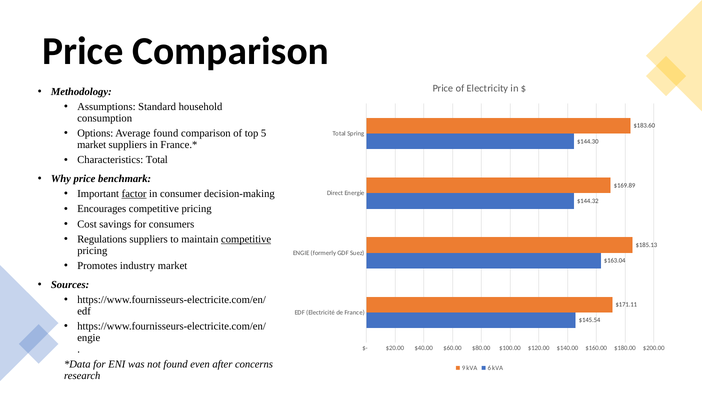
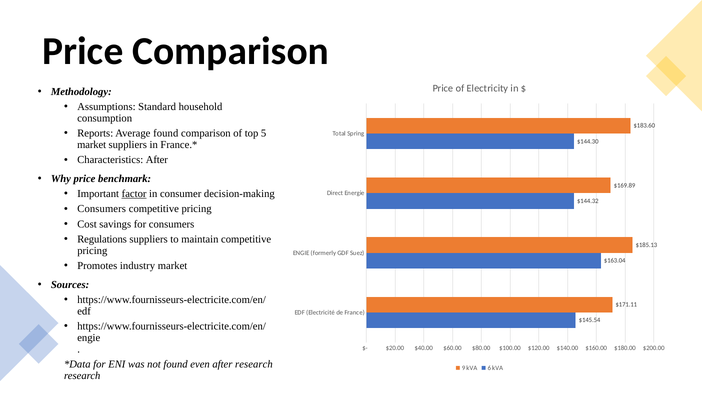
Options: Options -> Reports
Characteristics Total: Total -> After
Encourages at (102, 209): Encourages -> Consumers
competitive at (246, 239) underline: present -> none
after concerns: concerns -> research
